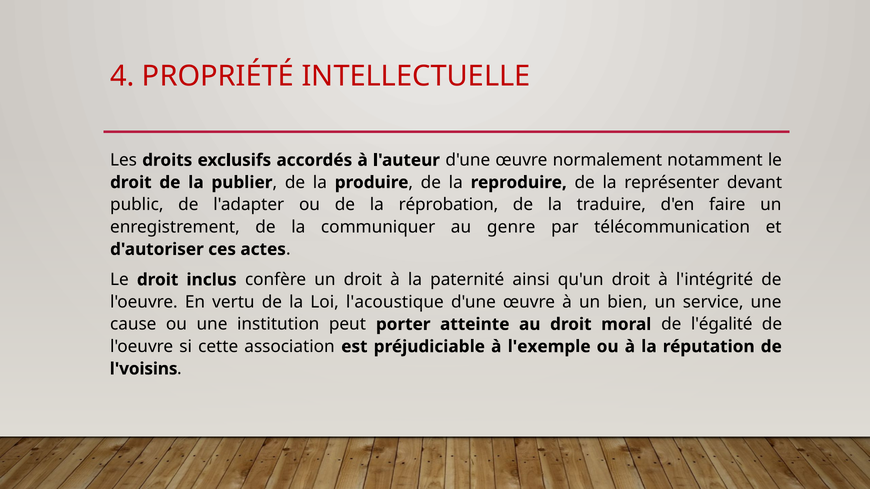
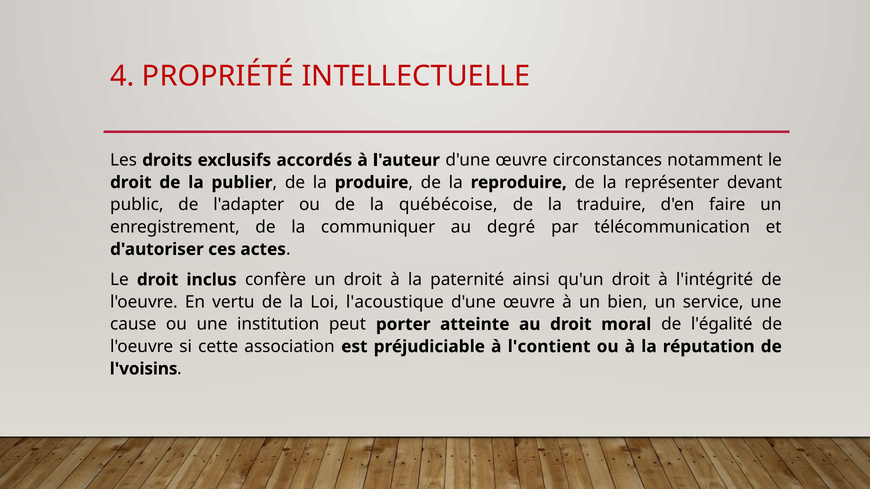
normalement: normalement -> circonstances
réprobation: réprobation -> québécoise
genre: genre -> degré
l'exemple: l'exemple -> l'contient
